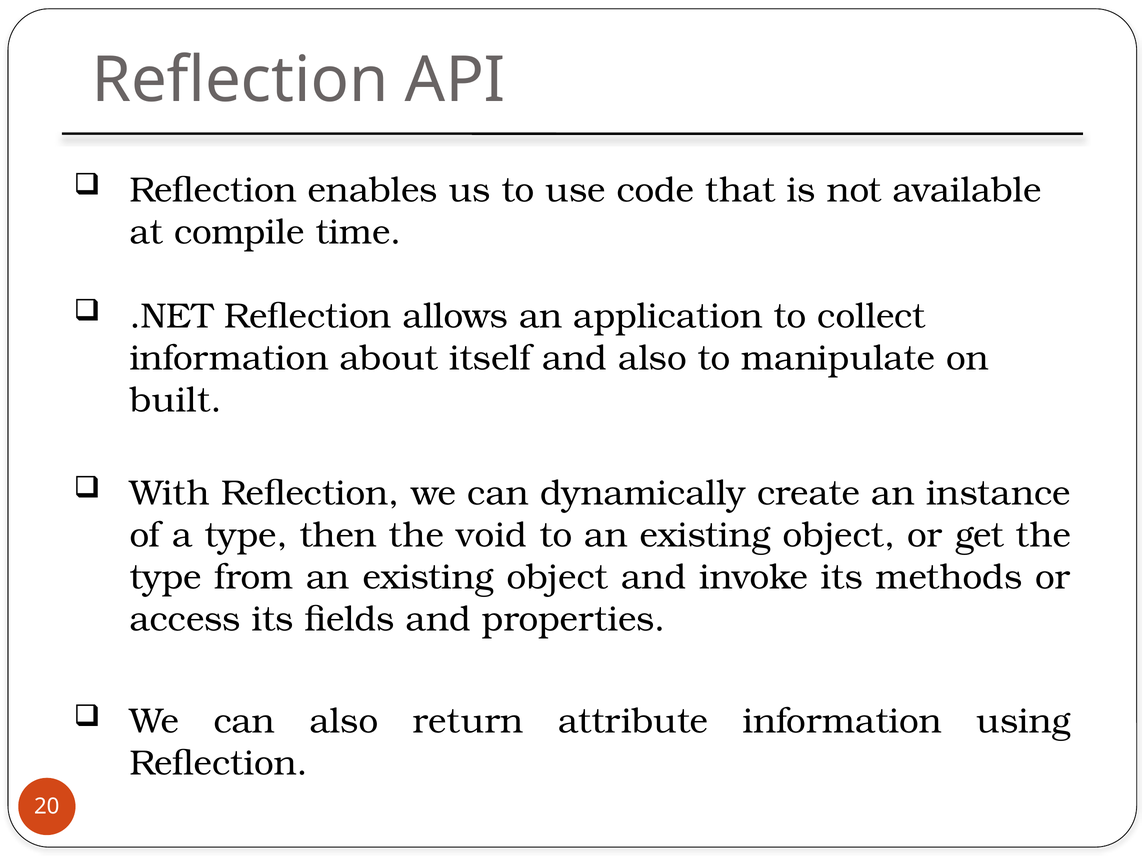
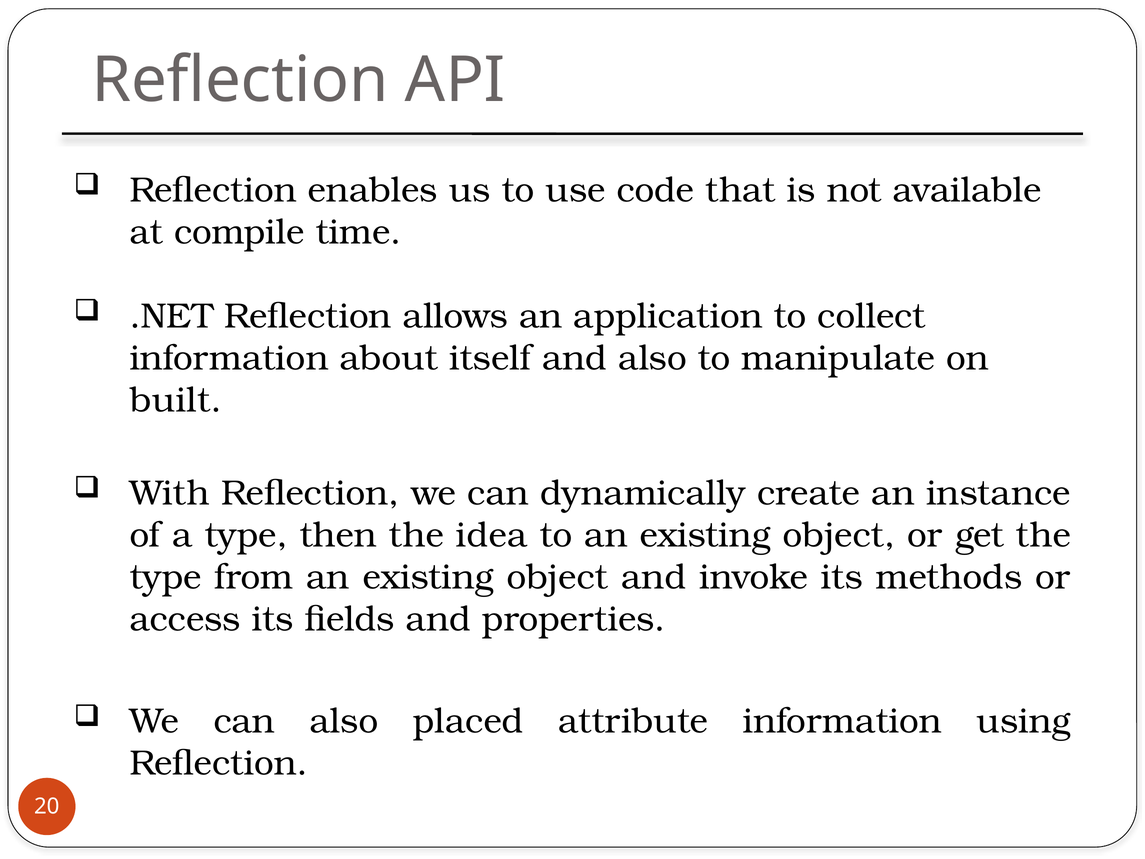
void: void -> idea
return: return -> placed
